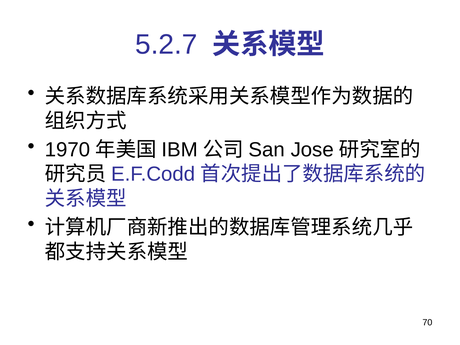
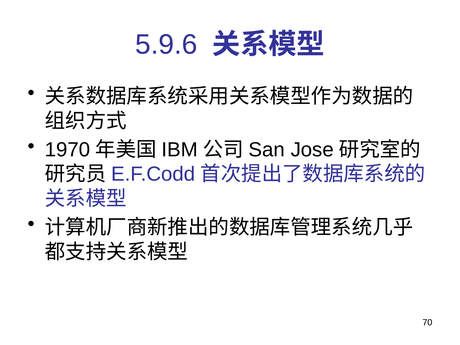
5.2.7: 5.2.7 -> 5.9.6
